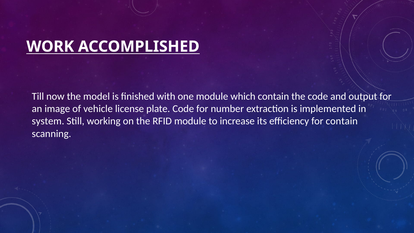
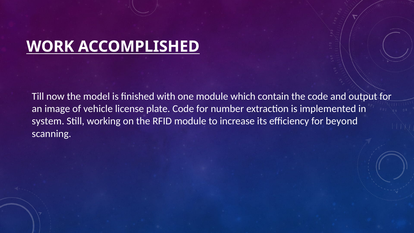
for contain: contain -> beyond
